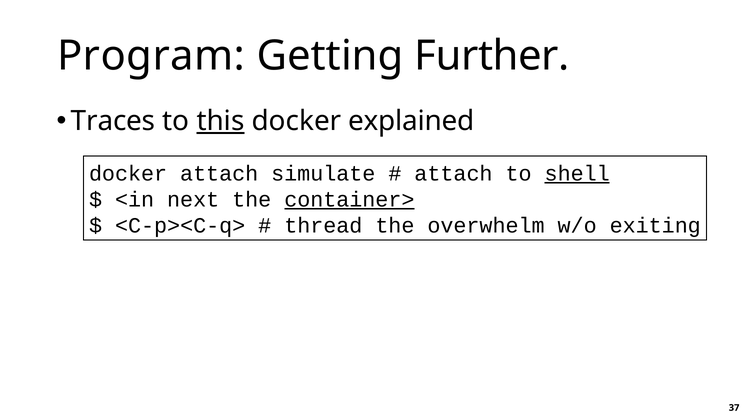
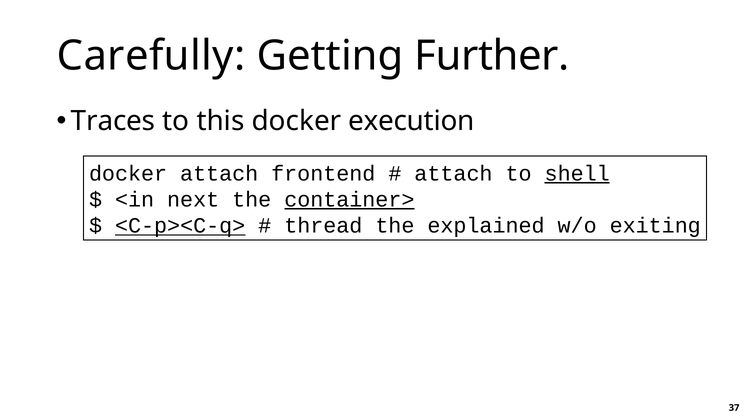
Program: Program -> Carefully
this underline: present -> none
explained: explained -> execution
simulate: simulate -> frontend
<C-p><C-q> underline: none -> present
overwhelm: overwhelm -> explained
